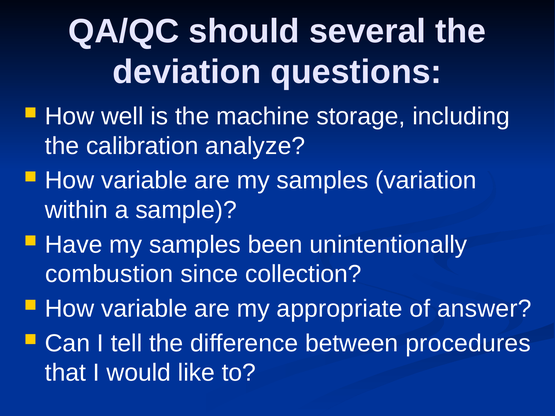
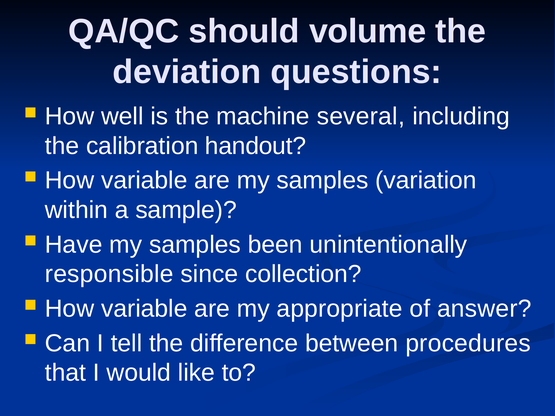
several: several -> volume
storage: storage -> several
analyze: analyze -> handout
combustion: combustion -> responsible
